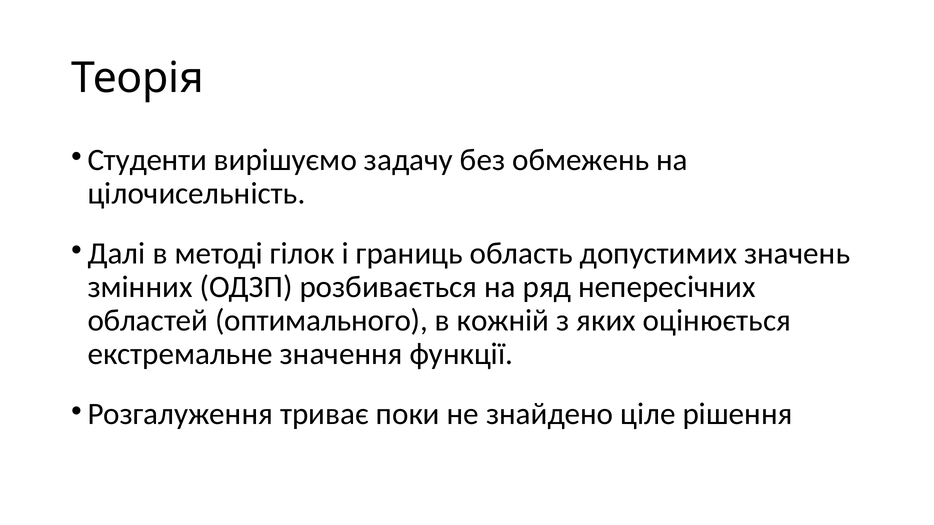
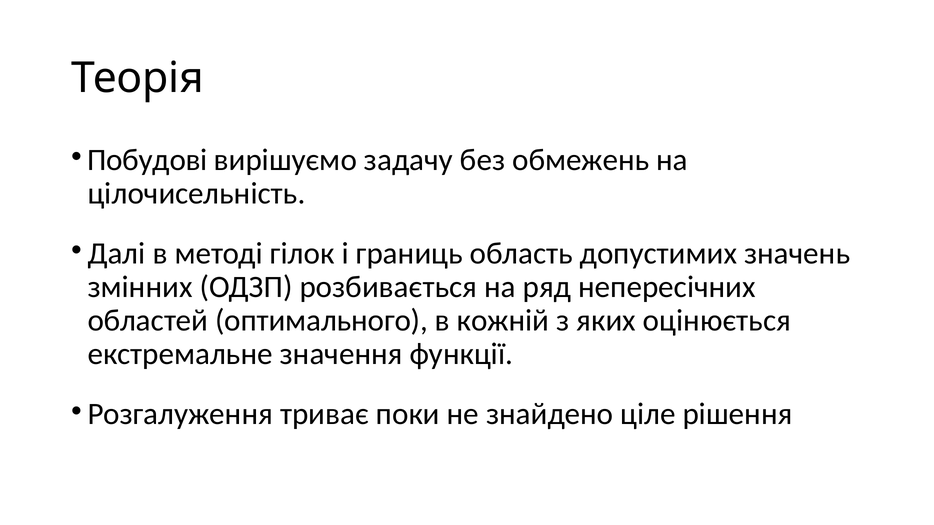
Студенти: Студенти -> Побудові
